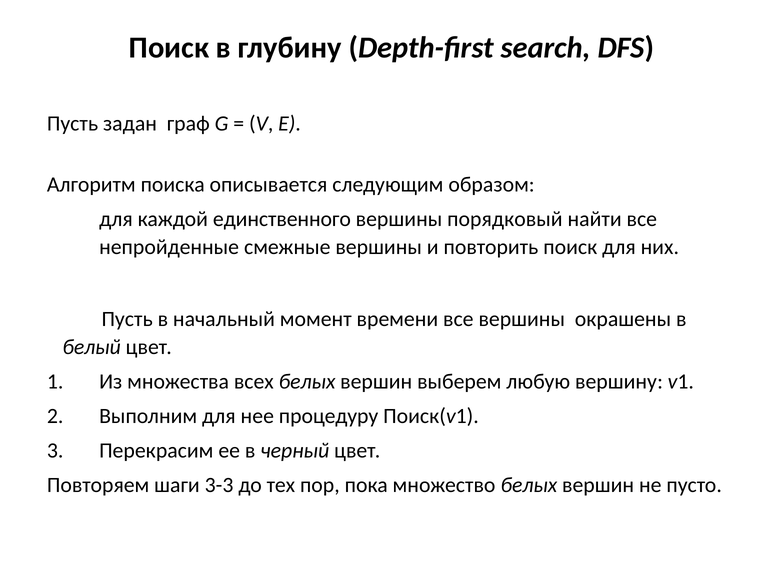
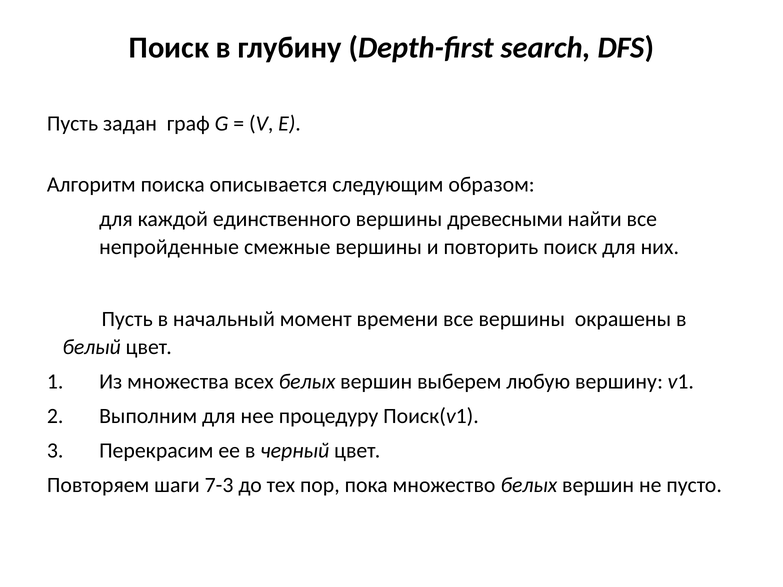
порядковый: порядковый -> древесными
3-3: 3-3 -> 7-3
